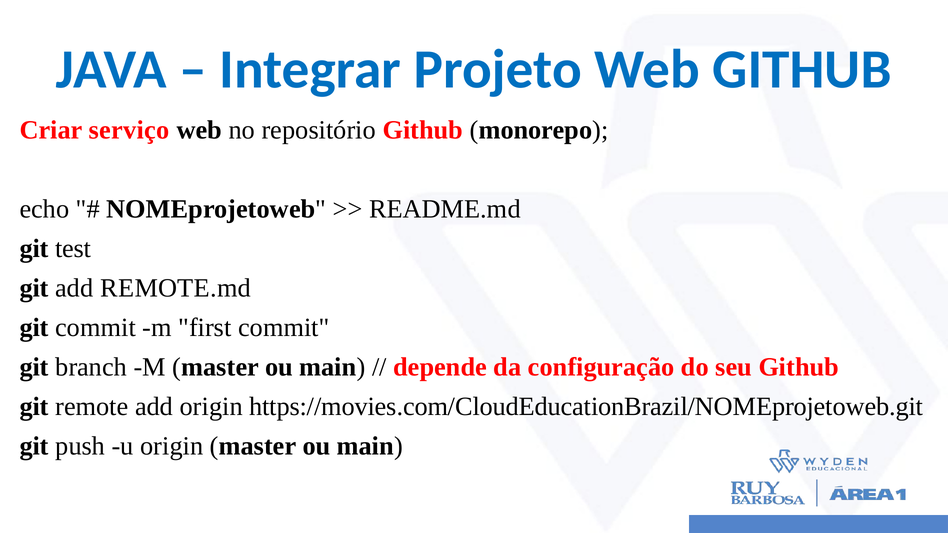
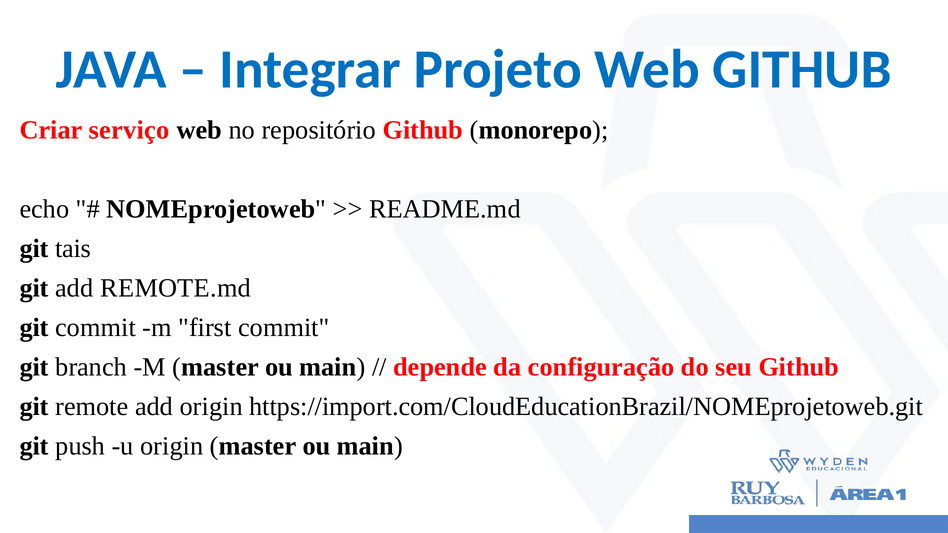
test: test -> tais
https://movies.com/CloudEducationBrazil/NOMEprojetoweb.git: https://movies.com/CloudEducationBrazil/NOMEprojetoweb.git -> https://import.com/CloudEducationBrazil/NOMEprojetoweb.git
